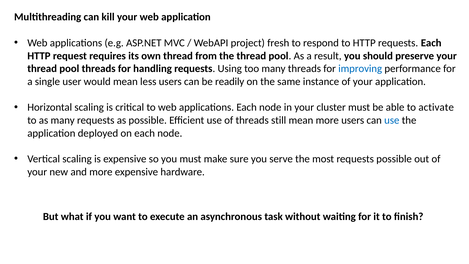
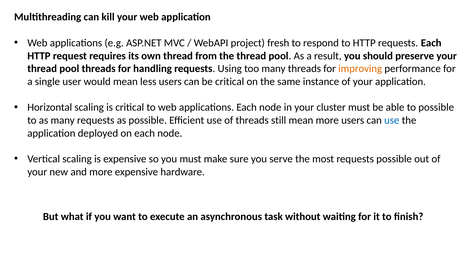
improving colour: blue -> orange
be readily: readily -> critical
to activate: activate -> possible
